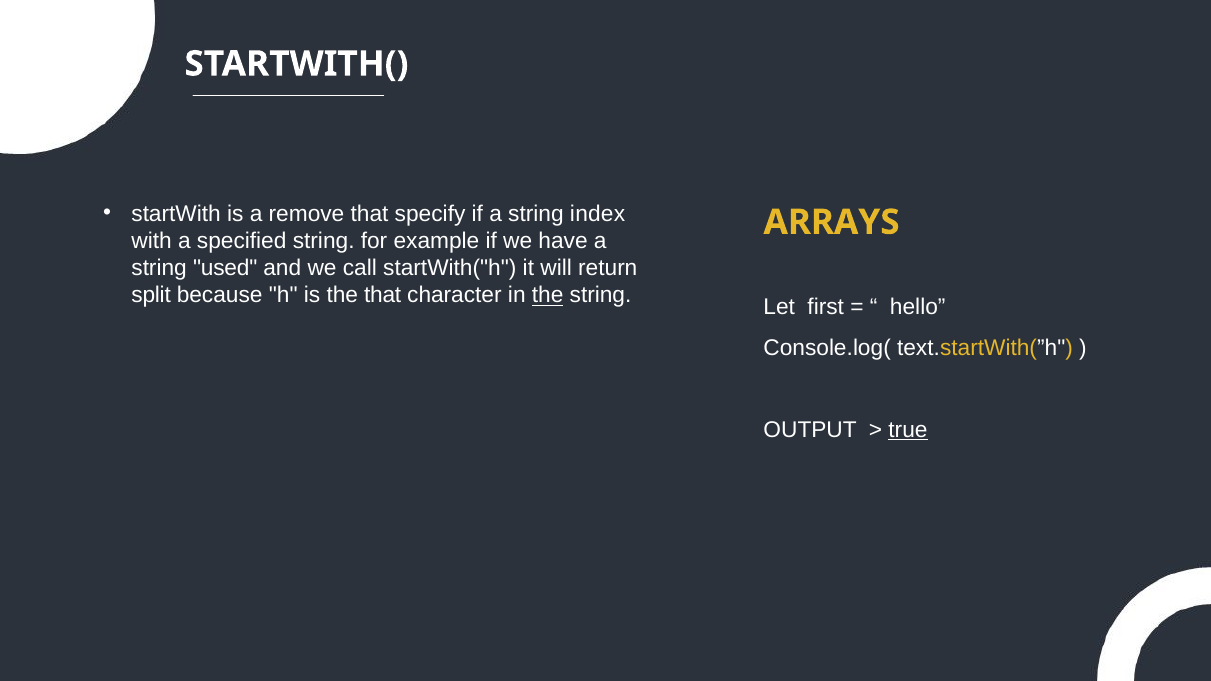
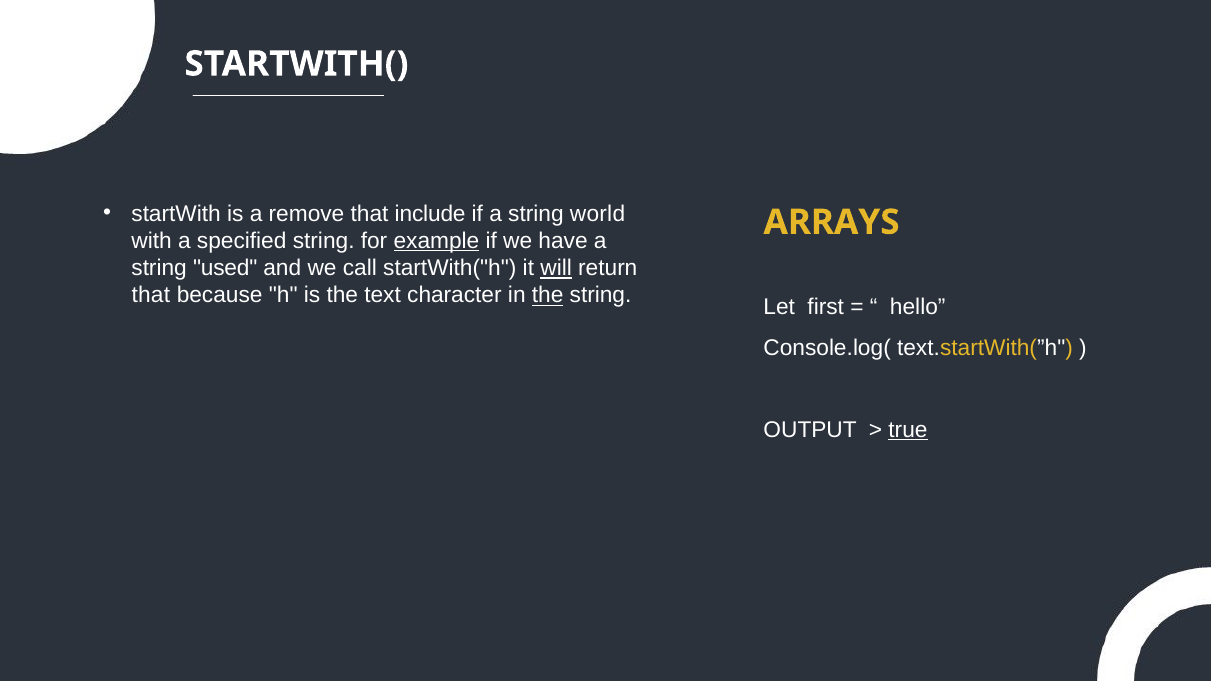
specify: specify -> include
index: index -> world
example underline: none -> present
will underline: none -> present
split at (151, 296): split -> that
the that: that -> text
